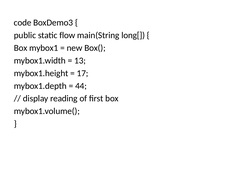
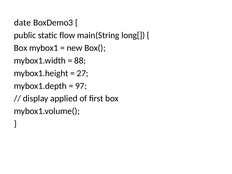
code: code -> date
13: 13 -> 88
17: 17 -> 27
44: 44 -> 97
reading: reading -> applied
